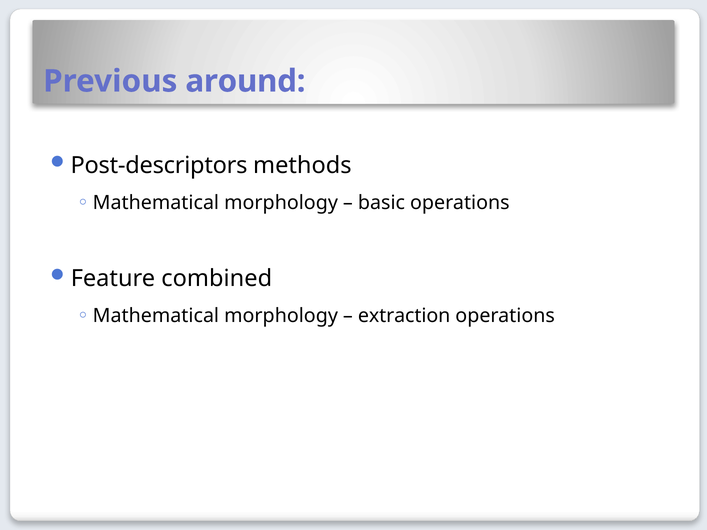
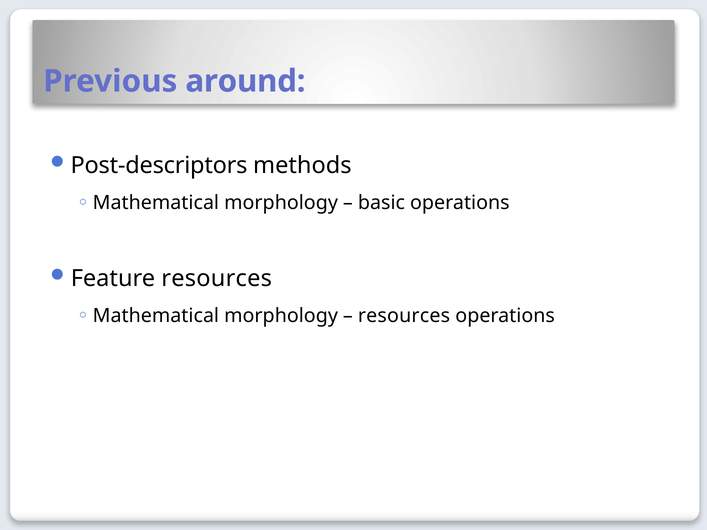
Feature combined: combined -> resources
extraction at (404, 316): extraction -> resources
